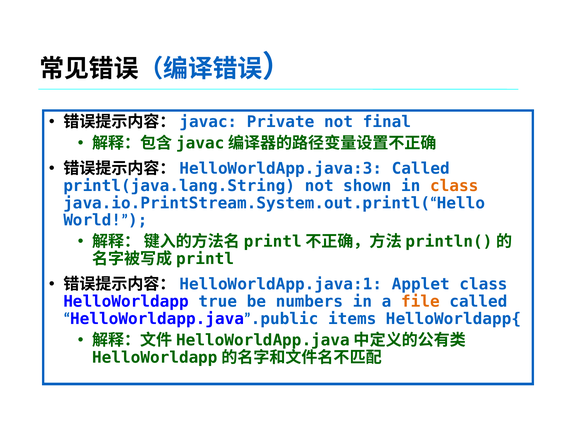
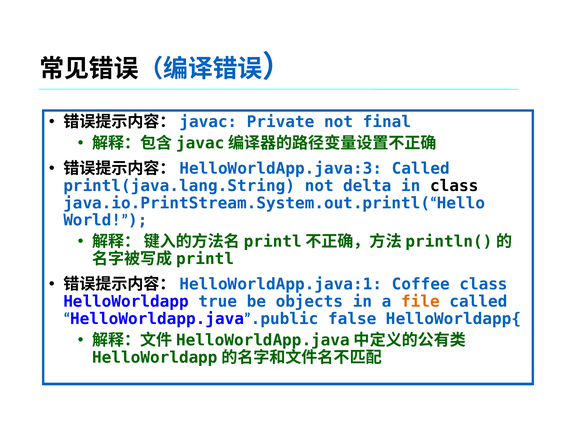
shown: shown -> delta
class at (454, 186) colour: orange -> black
Applet: Applet -> Coffee
numbers: numbers -> objects
items: items -> false
